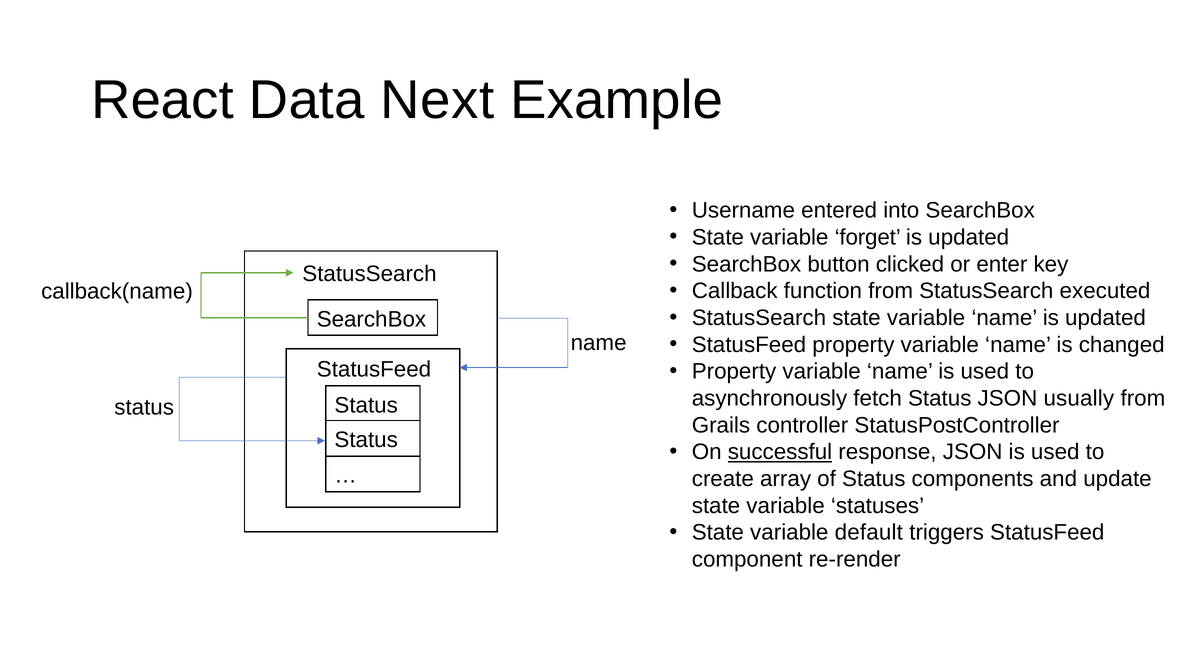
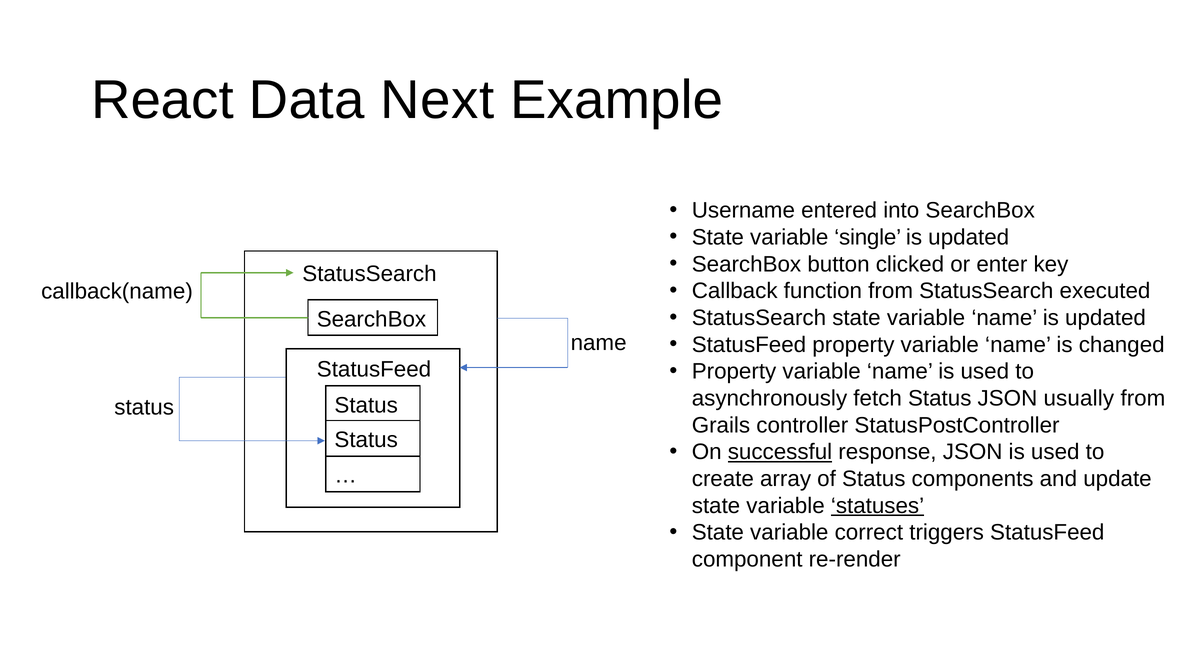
forget: forget -> single
statuses underline: none -> present
default: default -> correct
